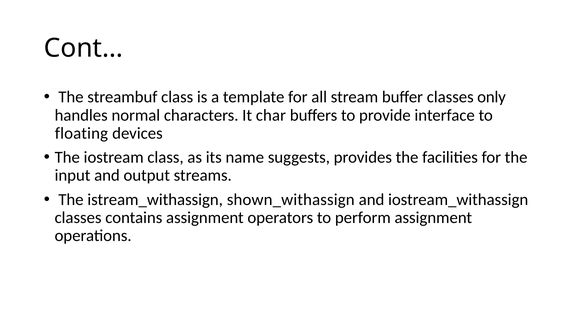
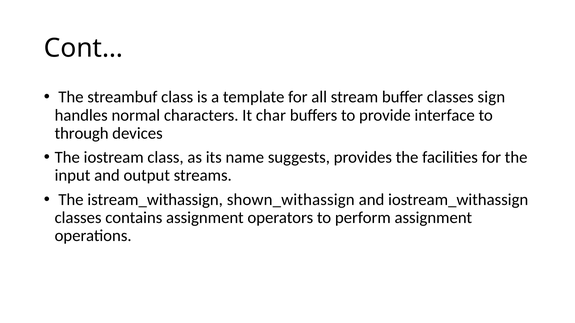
only: only -> sign
floating: floating -> through
